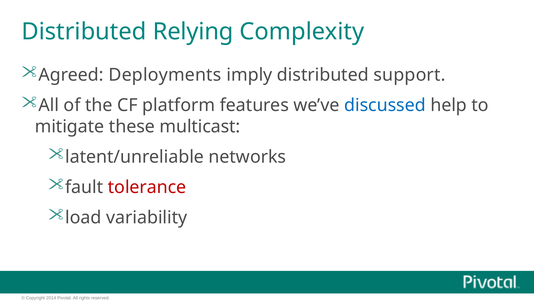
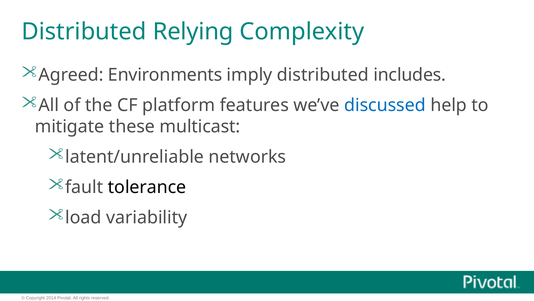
Deployments: Deployments -> Environments
support: support -> includes
tolerance colour: red -> black
